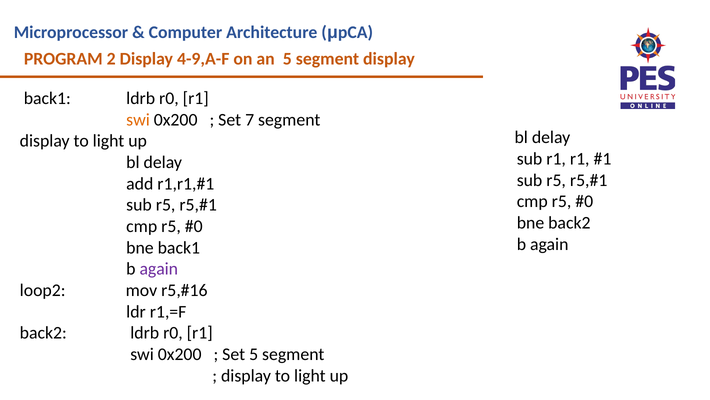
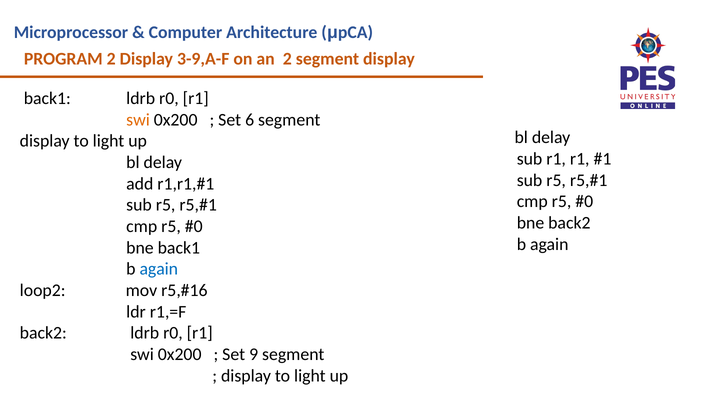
4-9,A-F: 4-9,A-F -> 3-9,A-F
an 5: 5 -> 2
7: 7 -> 6
again at (159, 269) colour: purple -> blue
Set 5: 5 -> 9
